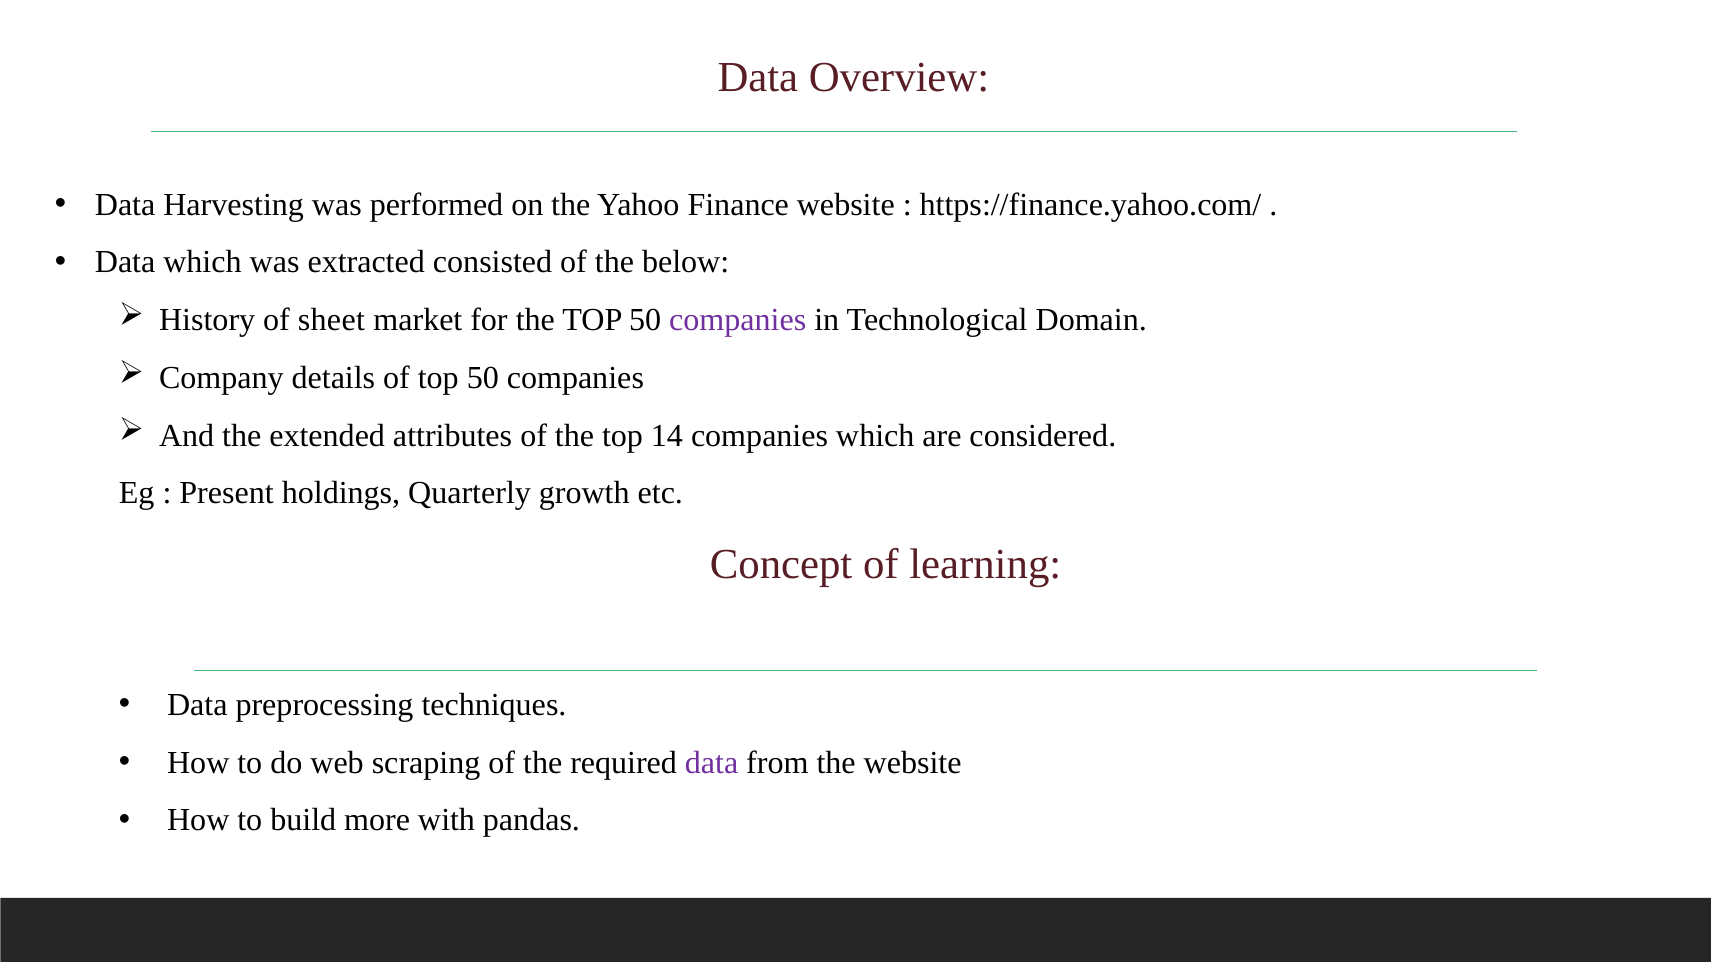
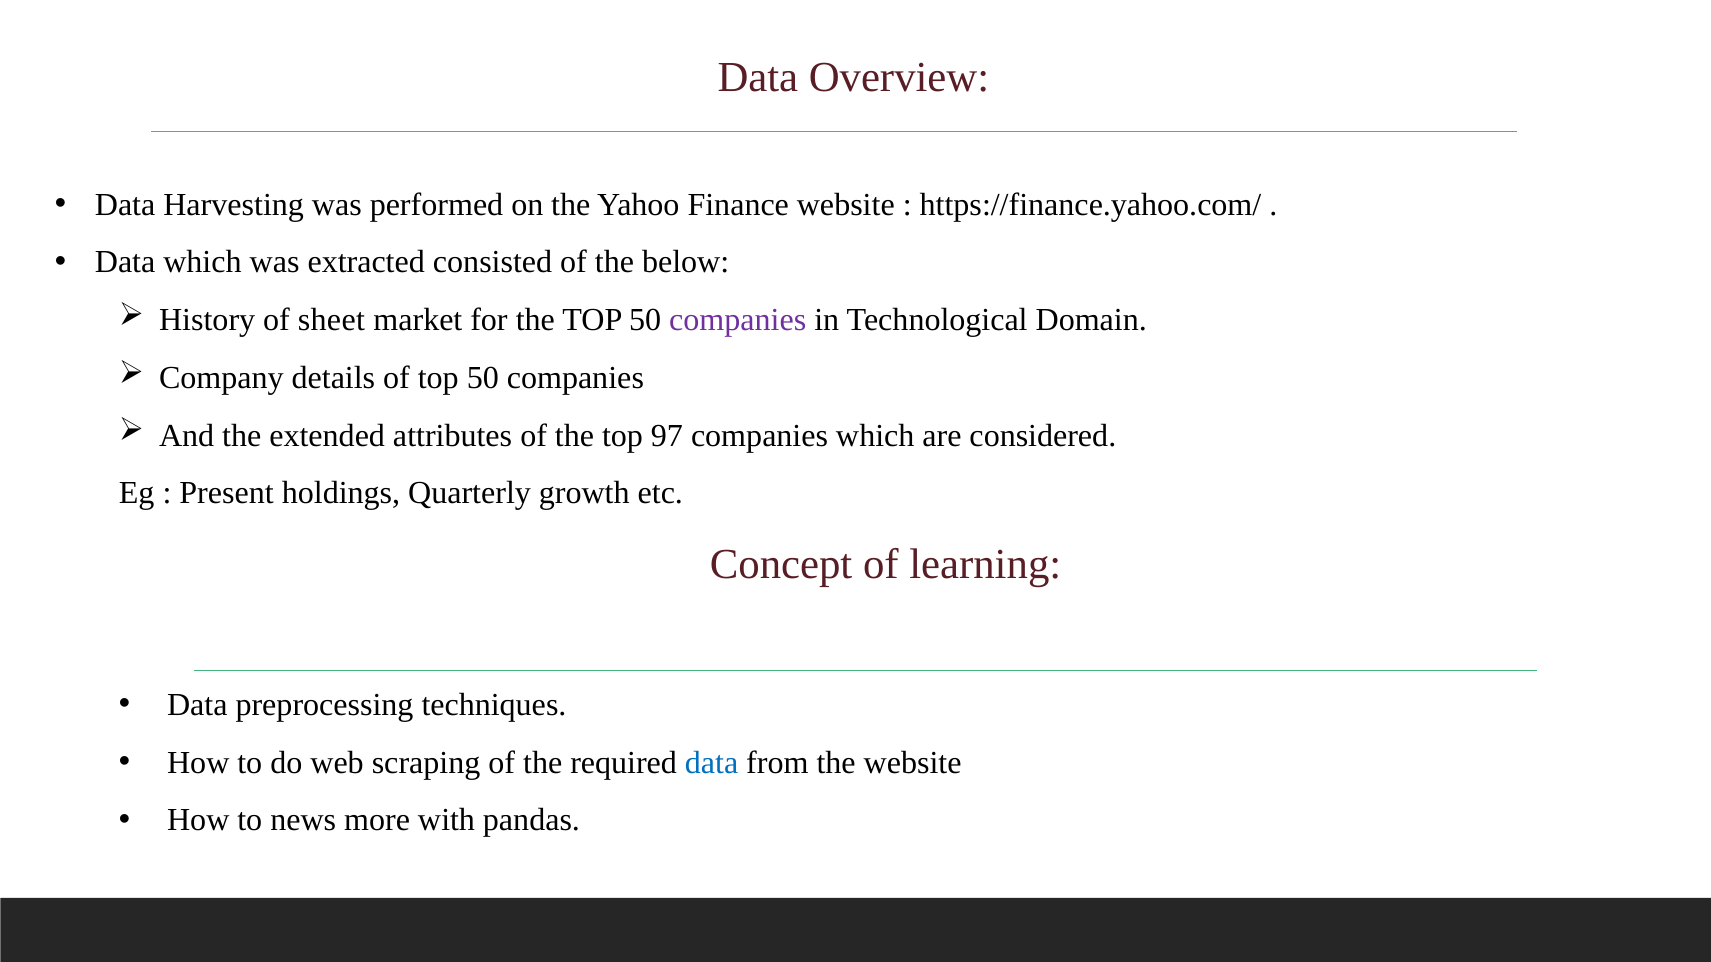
14: 14 -> 97
data at (712, 763) colour: purple -> blue
build: build -> news
